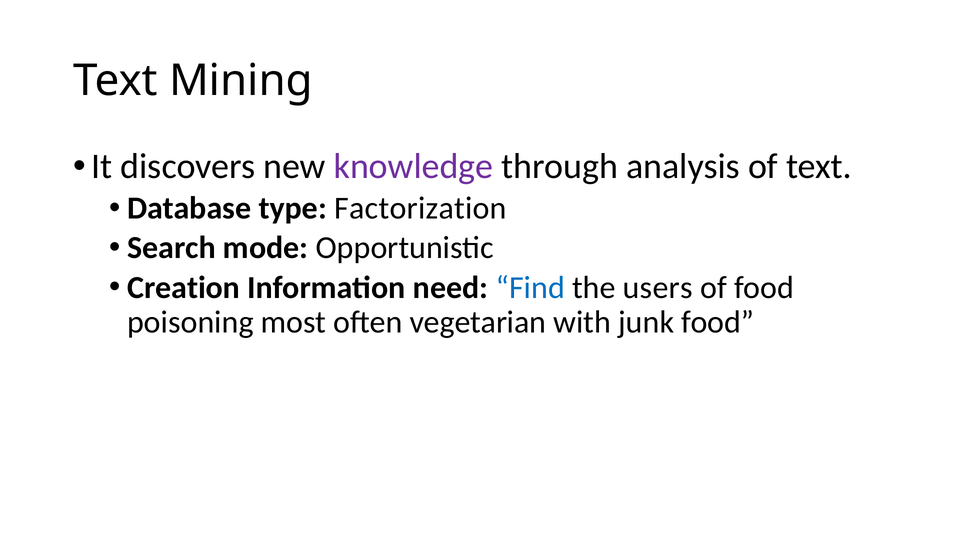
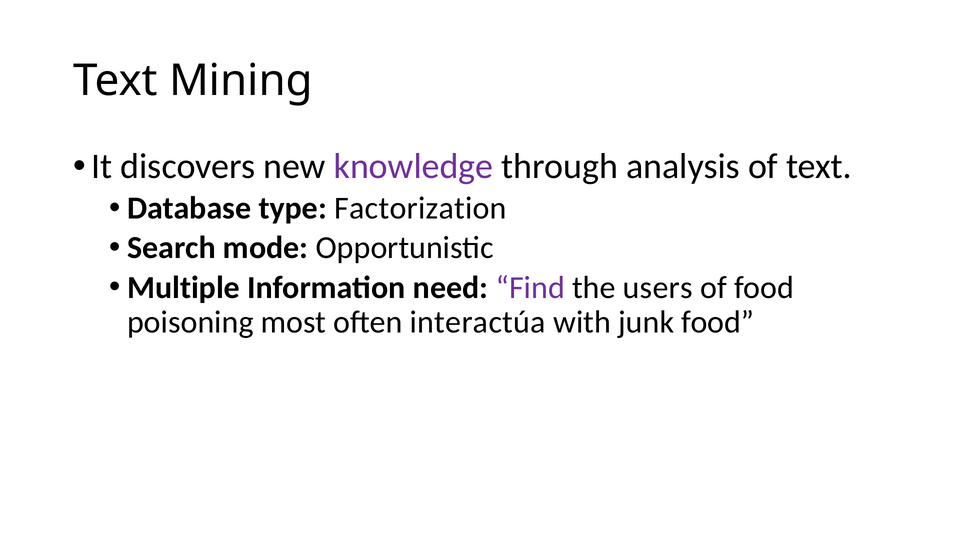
Creation: Creation -> Multiple
Find colour: blue -> purple
vegetarian: vegetarian -> interactúa
